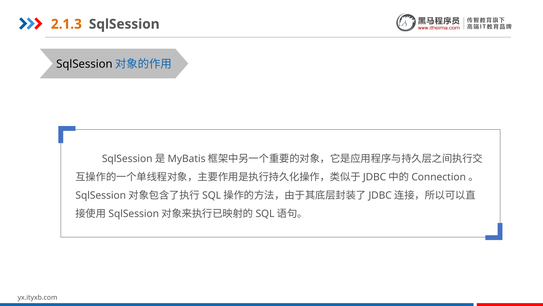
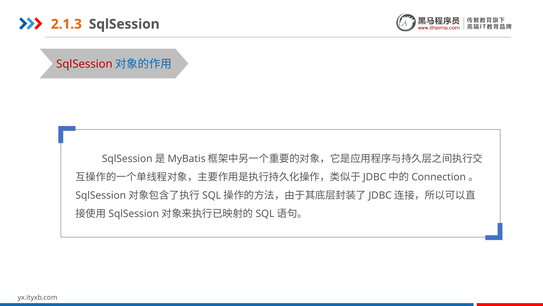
SqlSession at (84, 64) colour: black -> red
